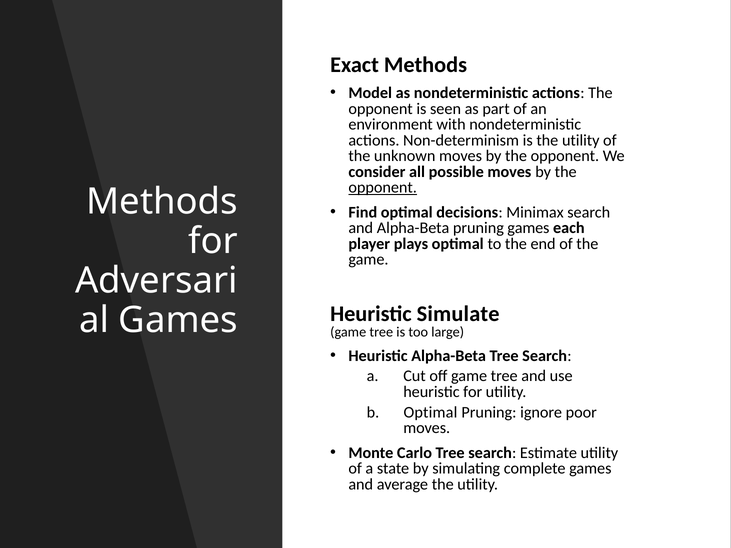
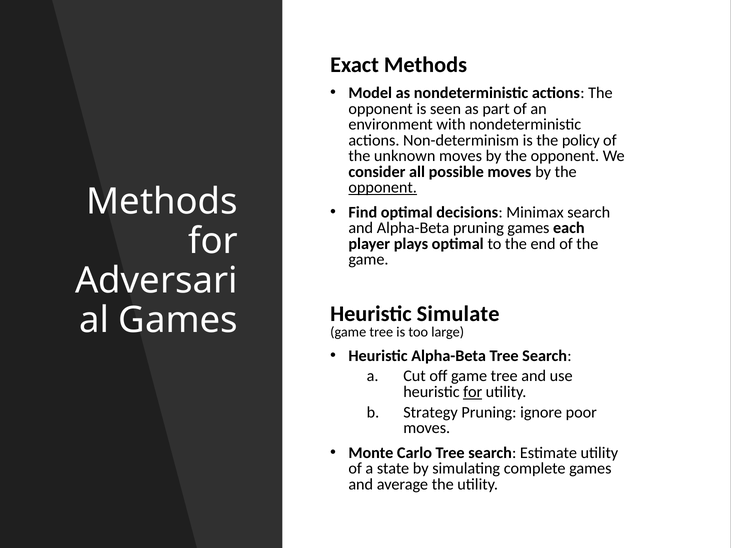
is the utility: utility -> policy
for at (473, 392) underline: none -> present
Optimal at (430, 412): Optimal -> Strategy
